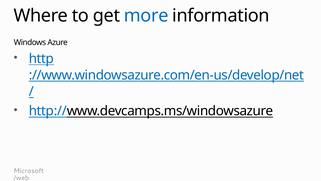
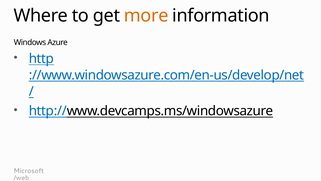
more colour: blue -> orange
